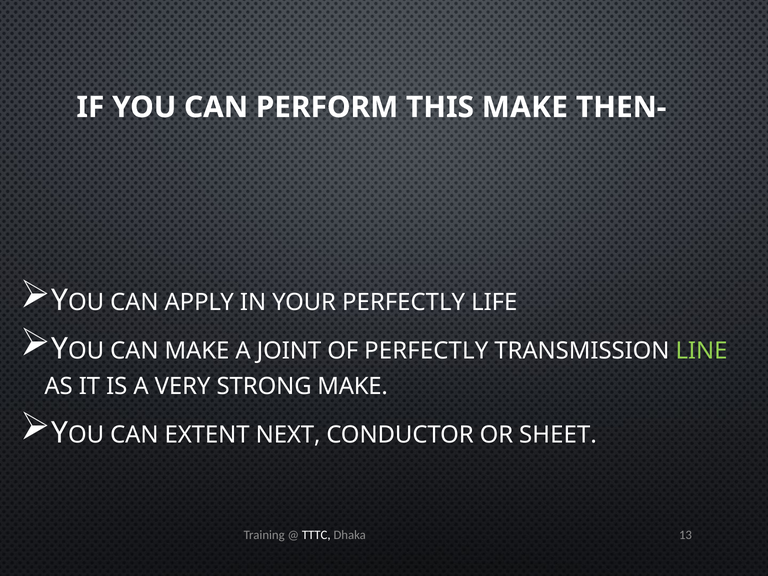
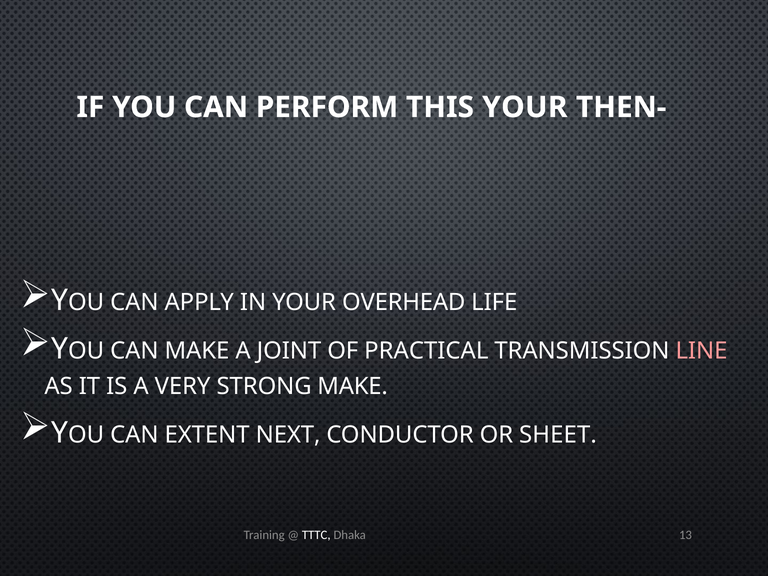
THIS MAKE: MAKE -> YOUR
YOUR PERFECTLY: PERFECTLY -> OVERHEAD
OF PERFECTLY: PERFECTLY -> PRACTICAL
LINE colour: light green -> pink
